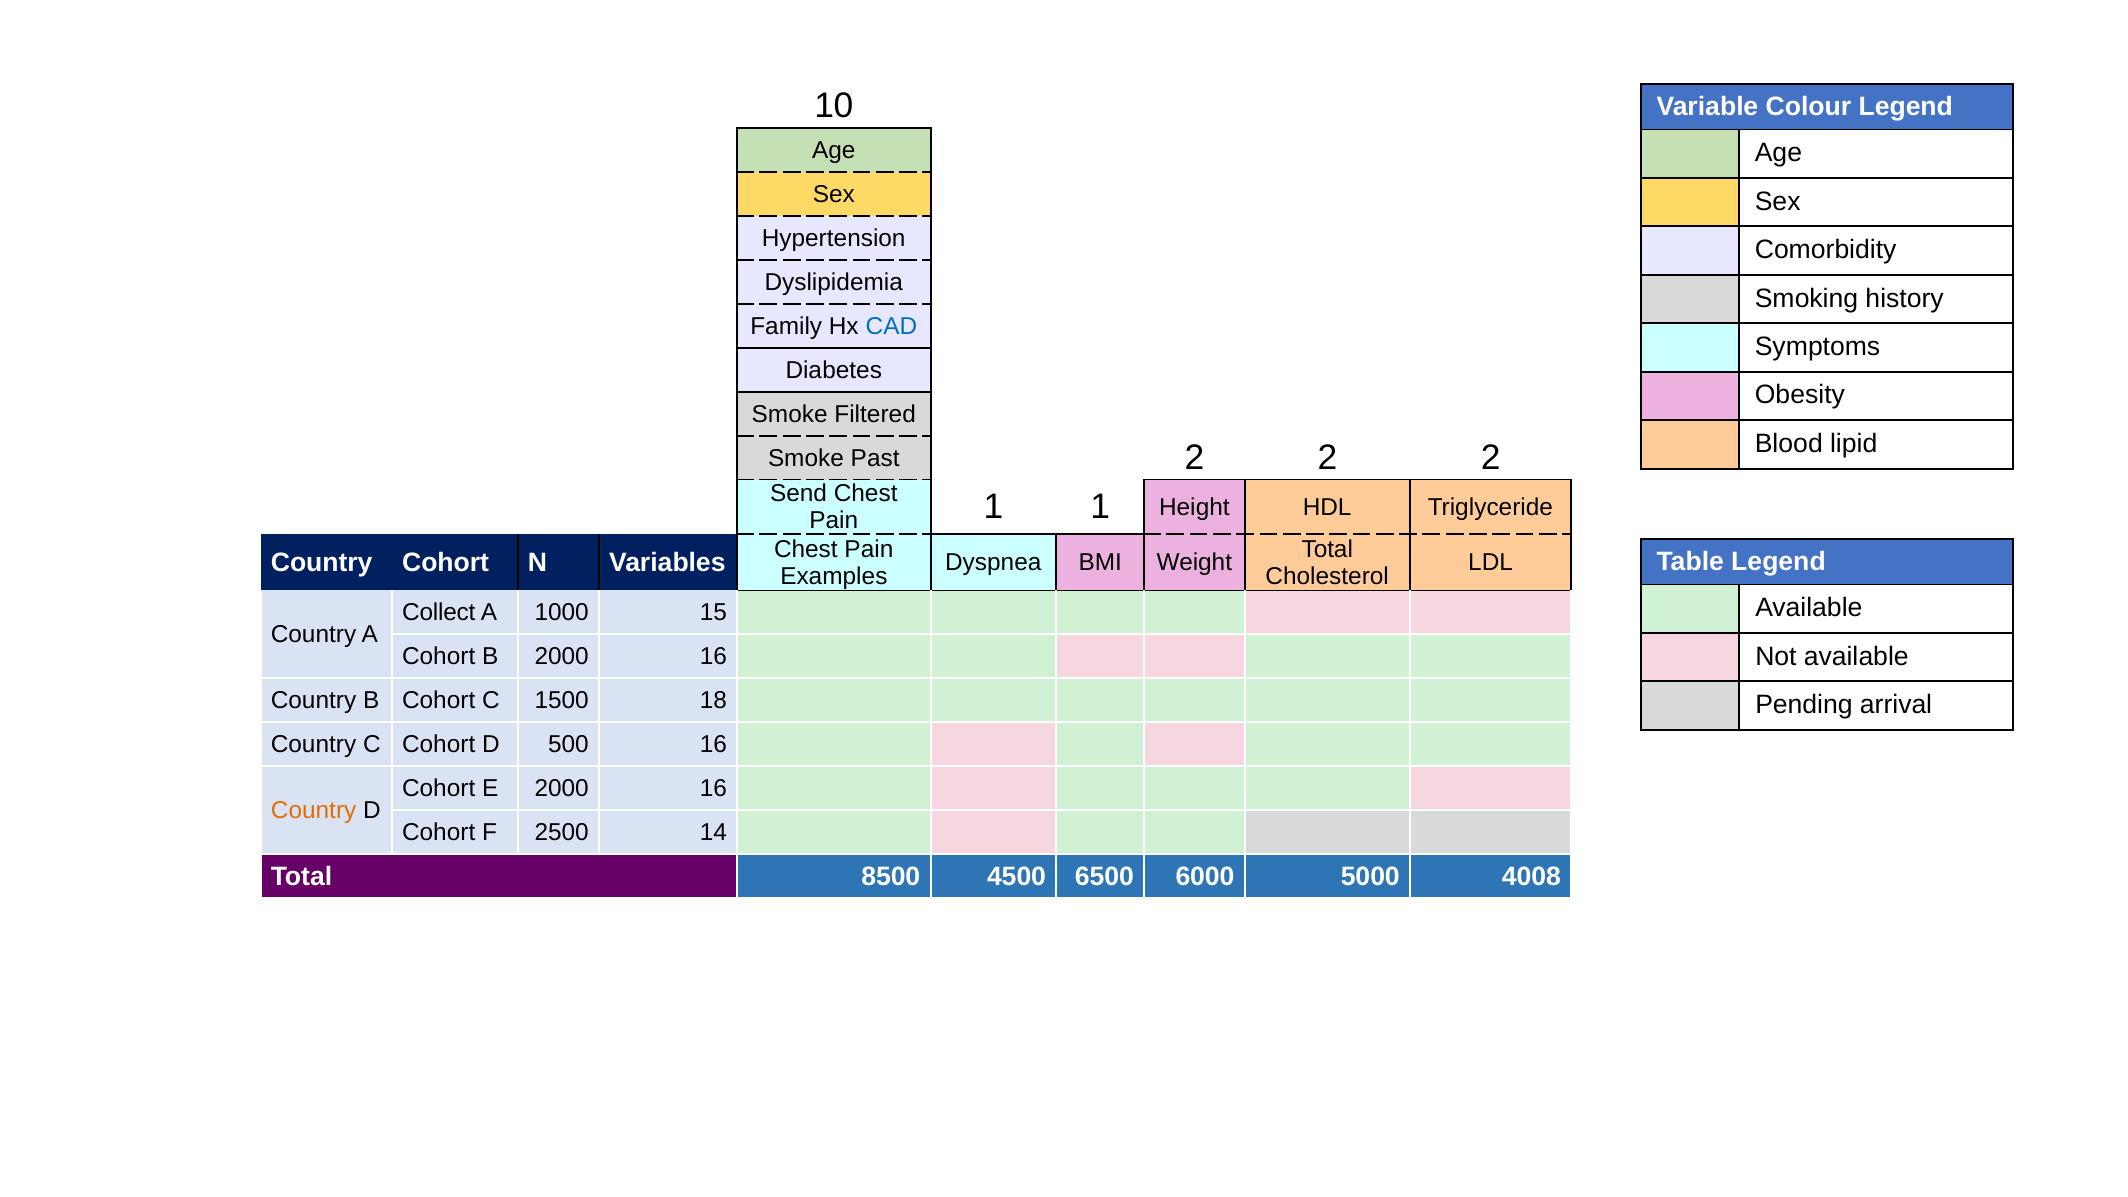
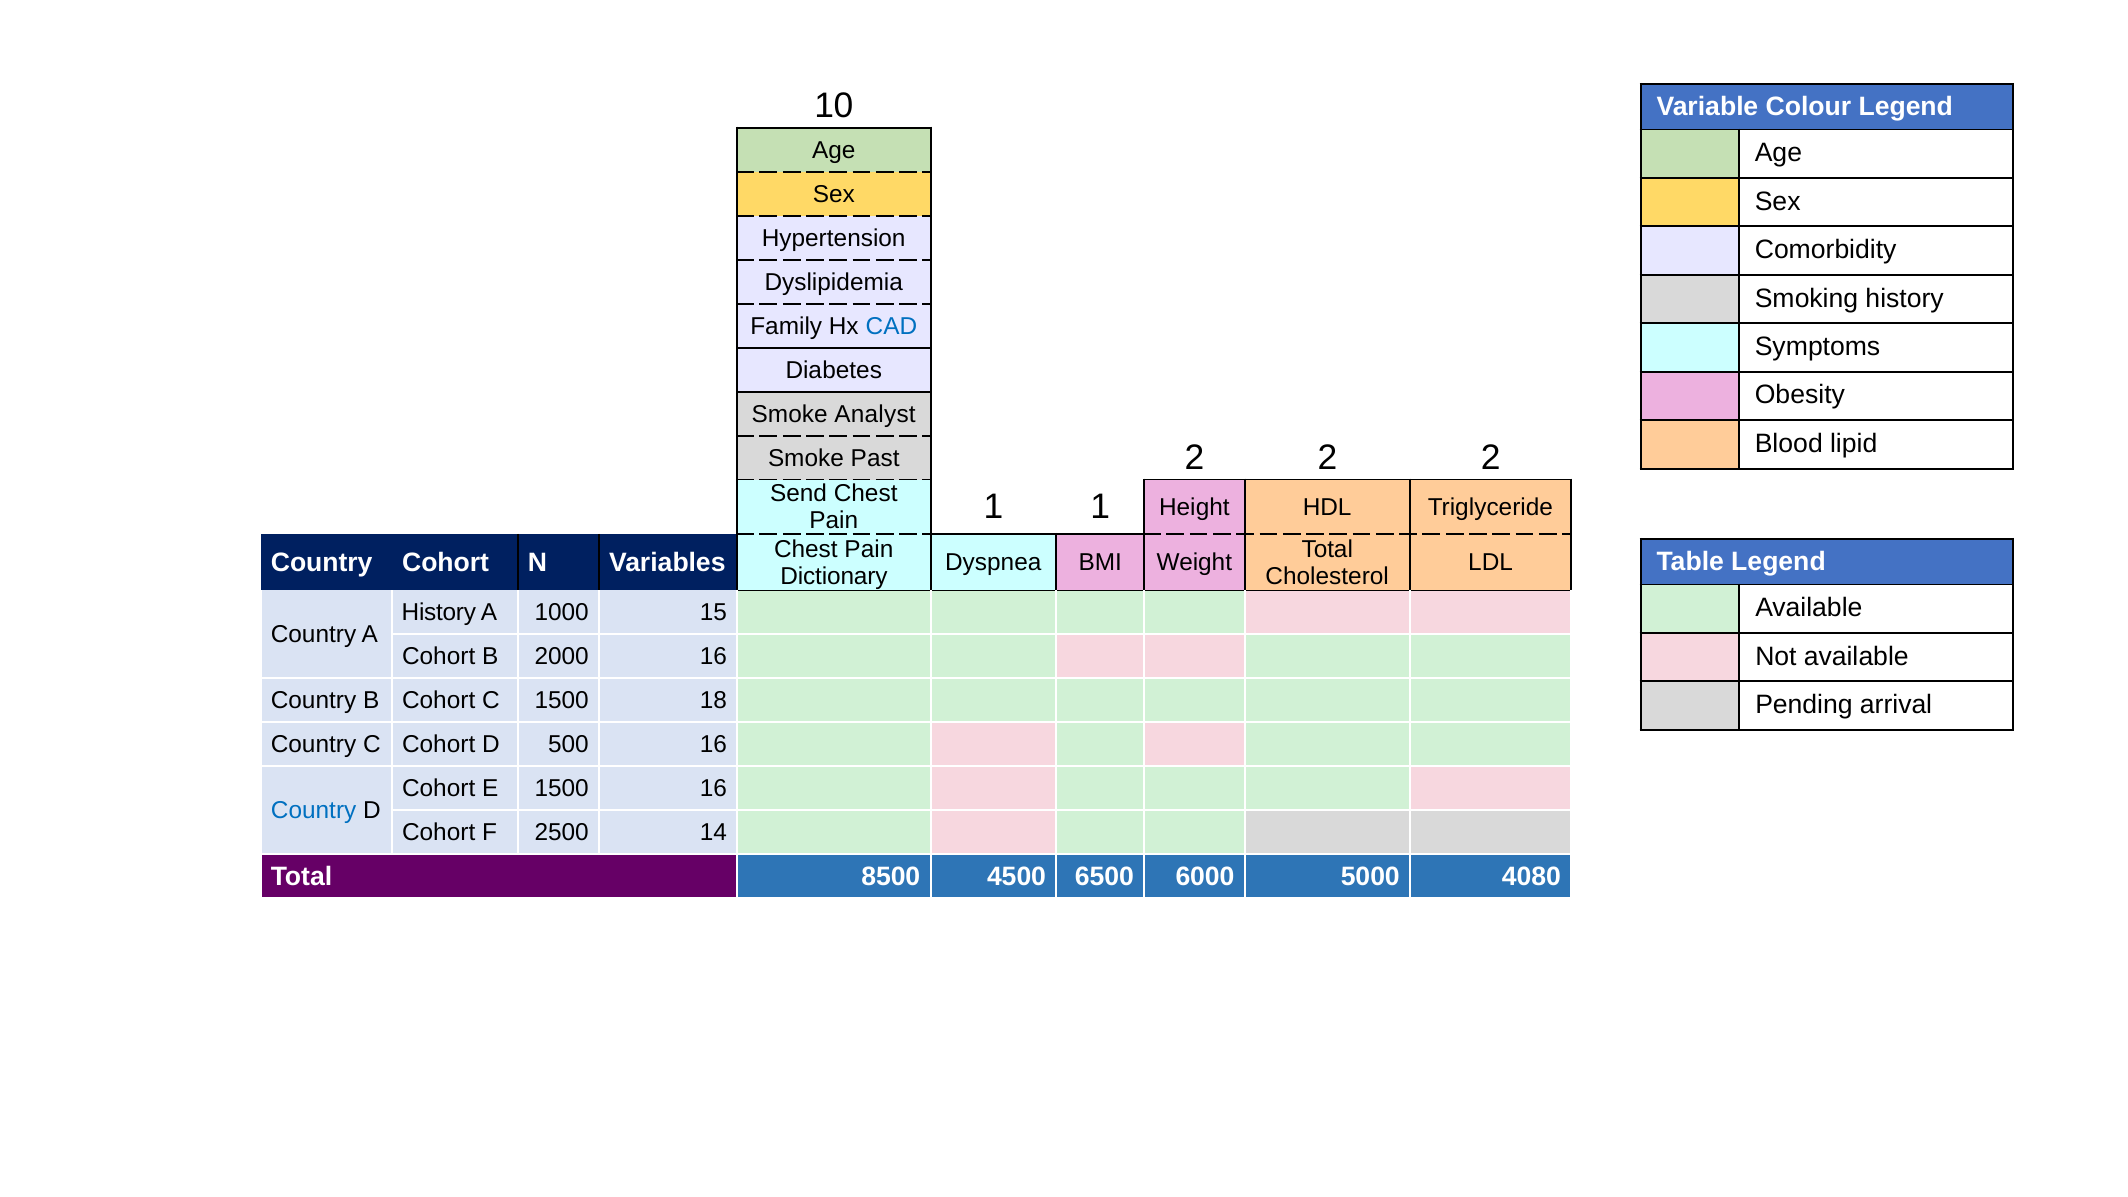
Filtered: Filtered -> Analyst
Examples: Examples -> Dictionary
Collect at (439, 613): Collect -> History
E 2000: 2000 -> 1500
Country at (314, 811) colour: orange -> blue
4008: 4008 -> 4080
